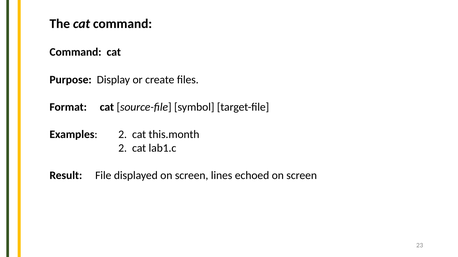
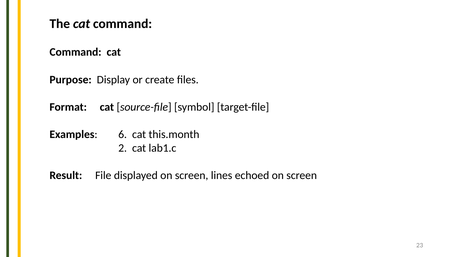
Examples 2: 2 -> 6
